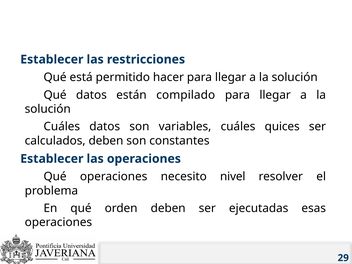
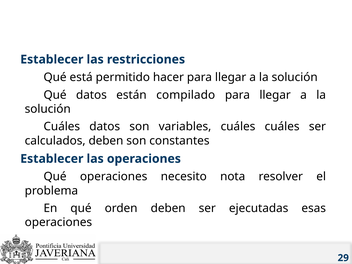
cuáles quices: quices -> cuáles
nivel: nivel -> nota
